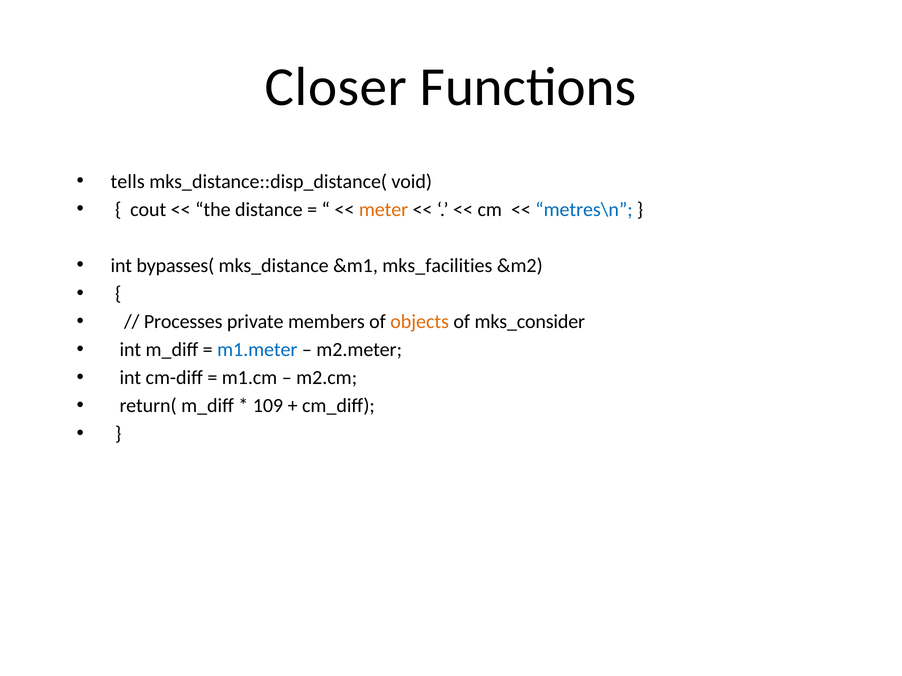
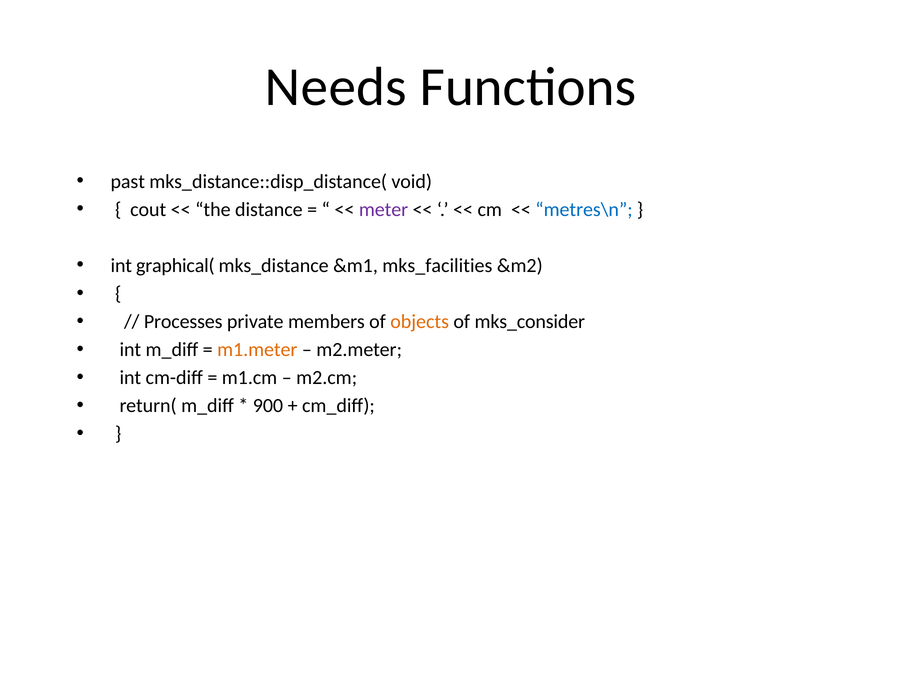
Closer: Closer -> Needs
tells: tells -> past
meter colour: orange -> purple
bypasses(: bypasses( -> graphical(
m1.meter colour: blue -> orange
109: 109 -> 900
